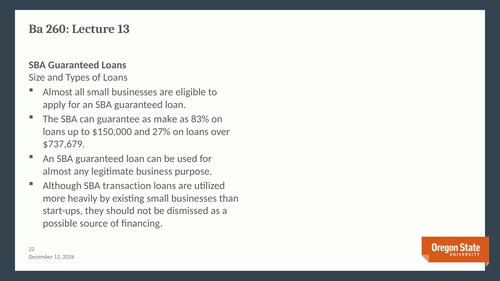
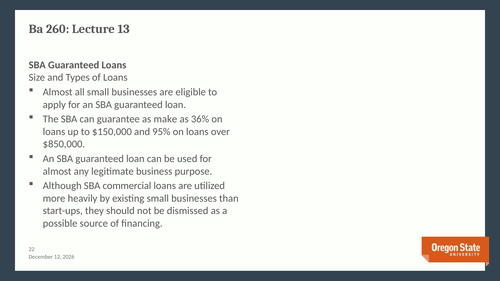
83%: 83% -> 36%
27%: 27% -> 95%
$737,679: $737,679 -> $850,000
transaction: transaction -> commercial
